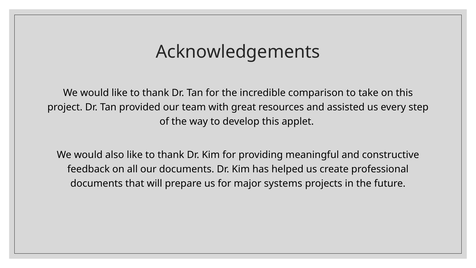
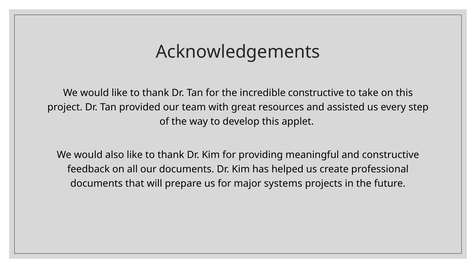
incredible comparison: comparison -> constructive
